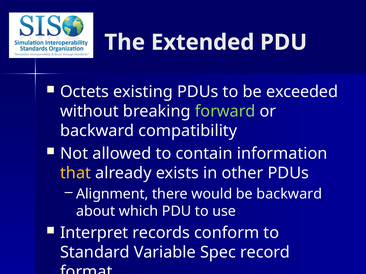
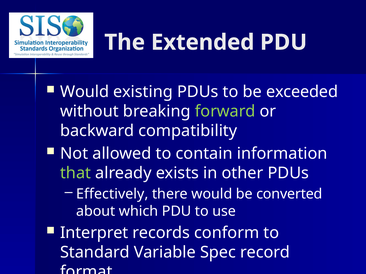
Octets at (85, 92): Octets -> Would
that colour: yellow -> light green
Alignment: Alignment -> Effectively
be backward: backward -> converted
